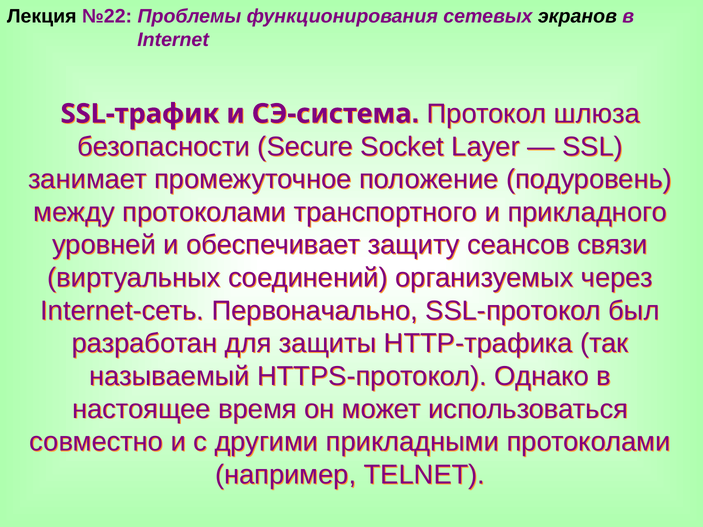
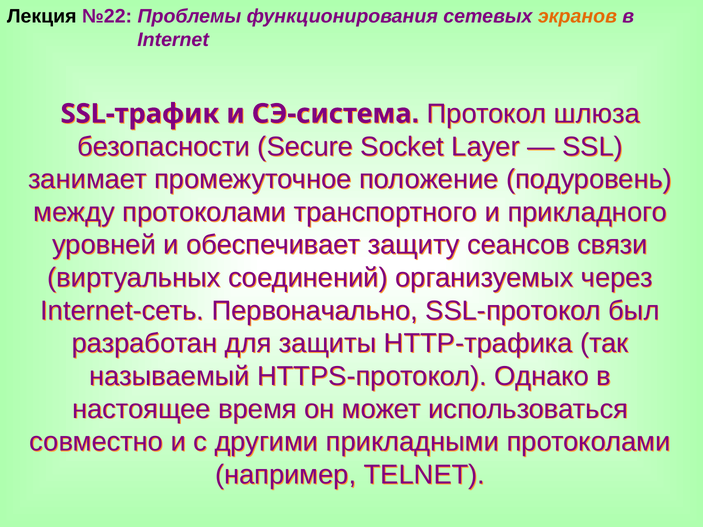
экранов colour: black -> orange
